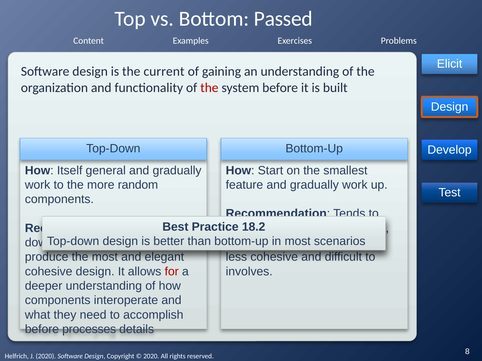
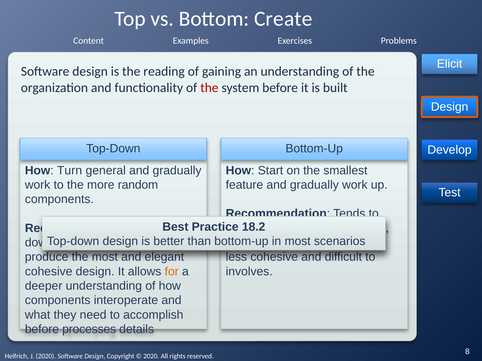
Passed: Passed -> Create
current: current -> reading
Itself: Itself -> Turn
for colour: red -> orange
